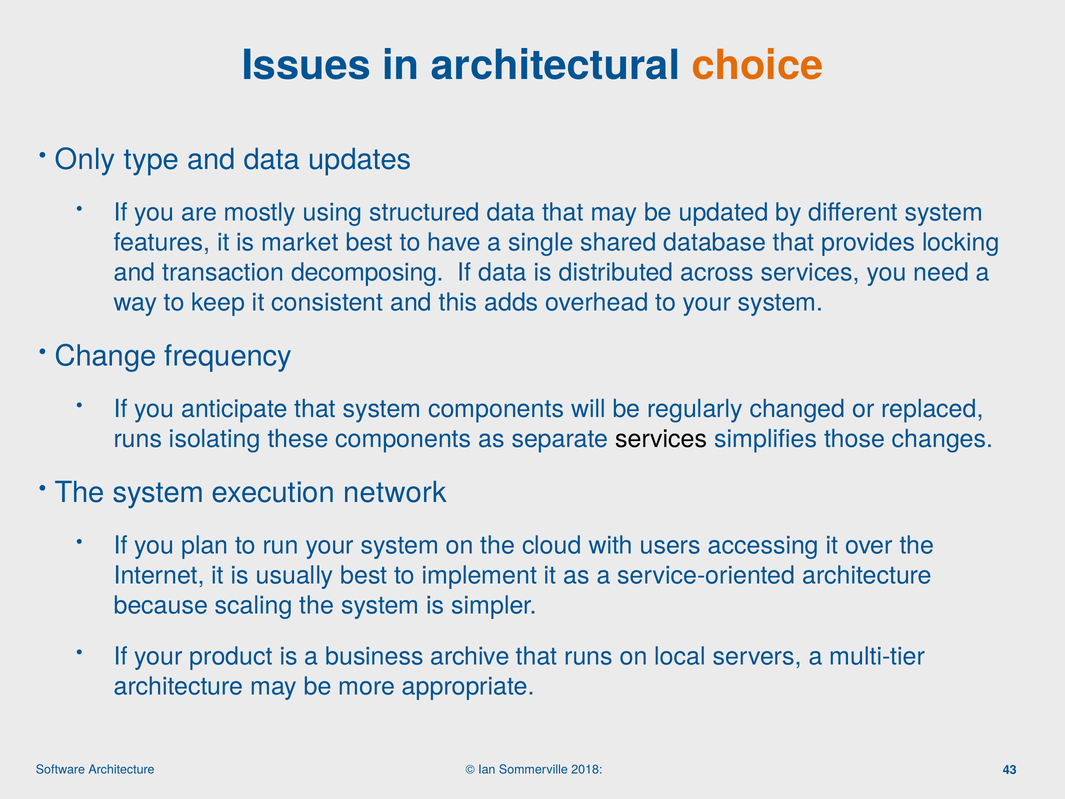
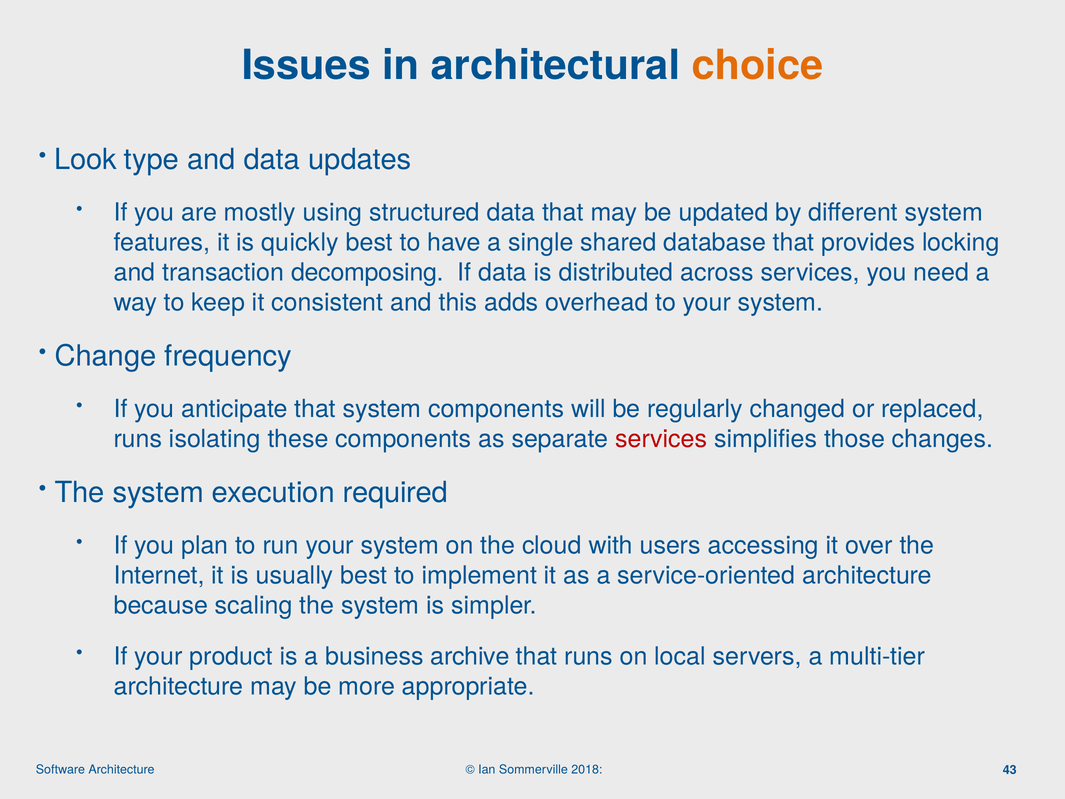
Only: Only -> Look
market: market -> quickly
services at (661, 439) colour: black -> red
network: network -> required
